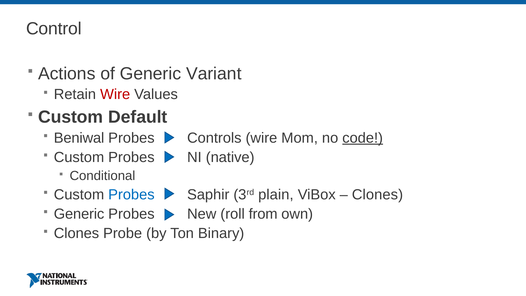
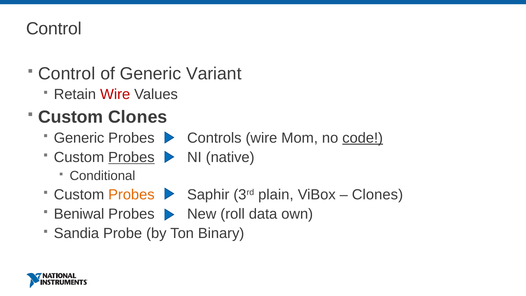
Actions at (67, 74): Actions -> Control
Custom Default: Default -> Clones
Beniwal at (79, 138): Beniwal -> Generic
Probes at (131, 157) underline: none -> present
Probes at (131, 195) colour: blue -> orange
Generic at (79, 214): Generic -> Beniwal
from: from -> data
Clones at (76, 233): Clones -> Sandia
